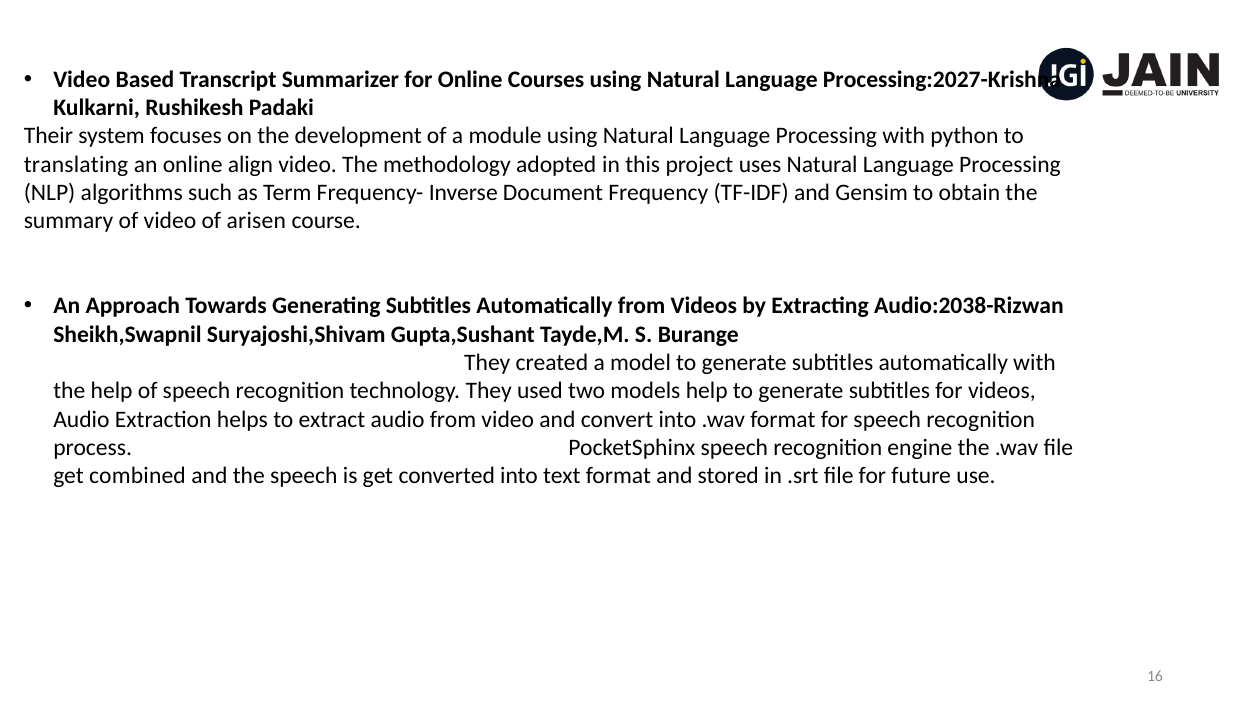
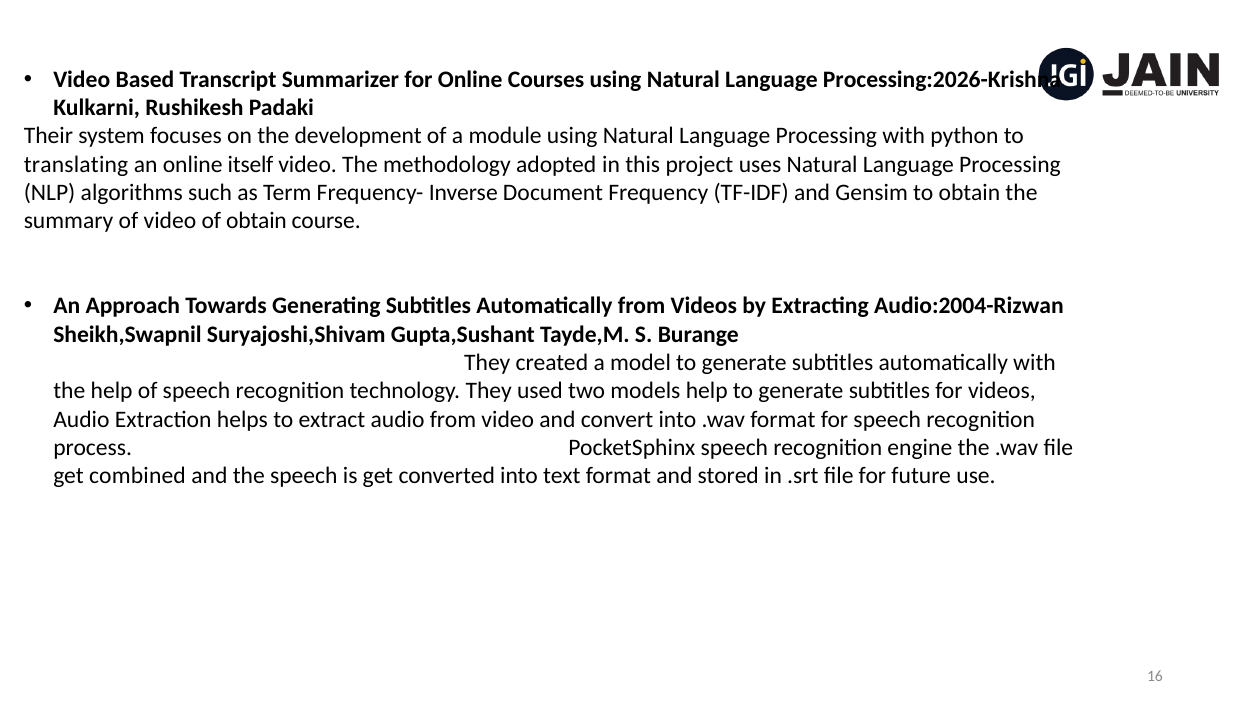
Processing:2027-Krishna: Processing:2027-Krishna -> Processing:2026-Krishna
align: align -> itself
of arisen: arisen -> obtain
Audio:2038-Rizwan: Audio:2038-Rizwan -> Audio:2004-Rizwan
